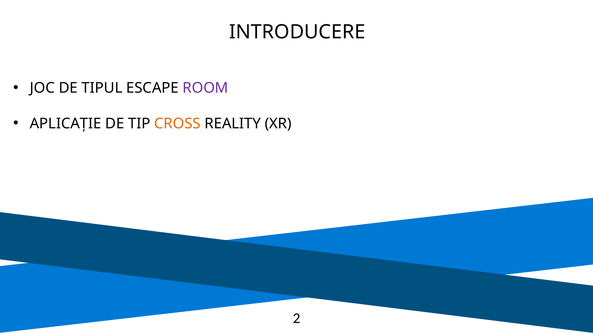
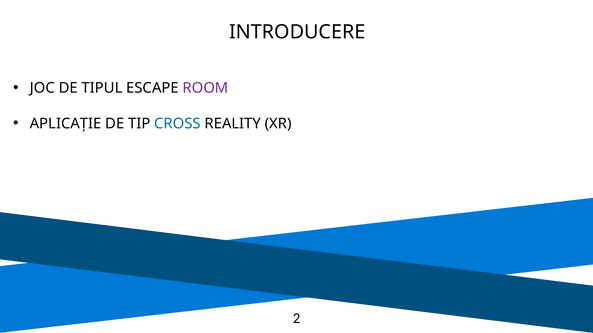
CROSS colour: orange -> blue
